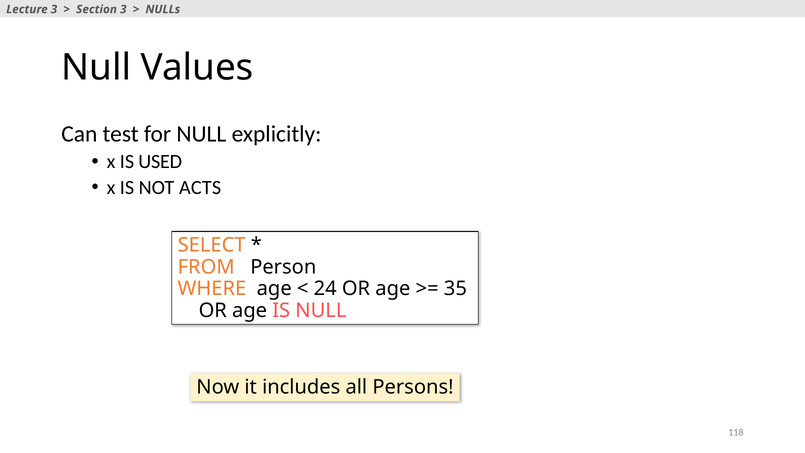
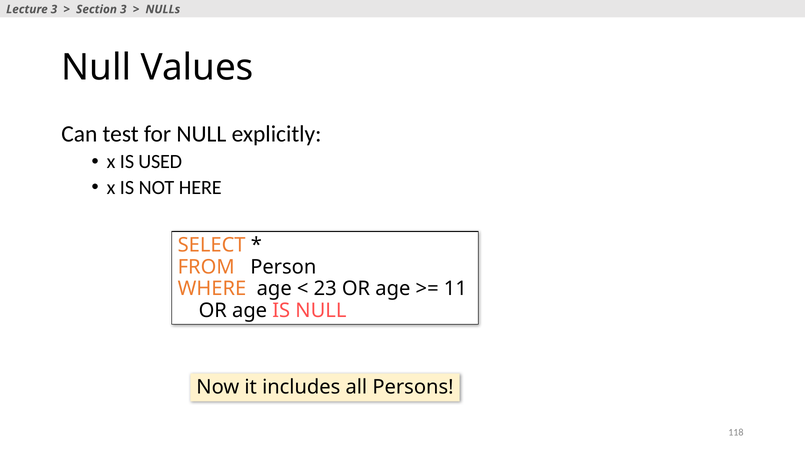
ACTS: ACTS -> HERE
24: 24 -> 23
35: 35 -> 11
